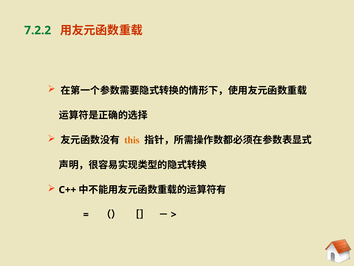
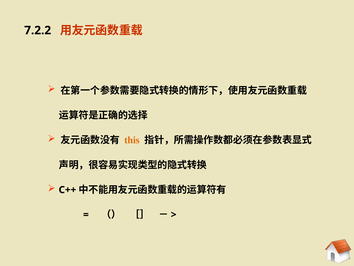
7.2.2 at (38, 30) colour: green -> black
